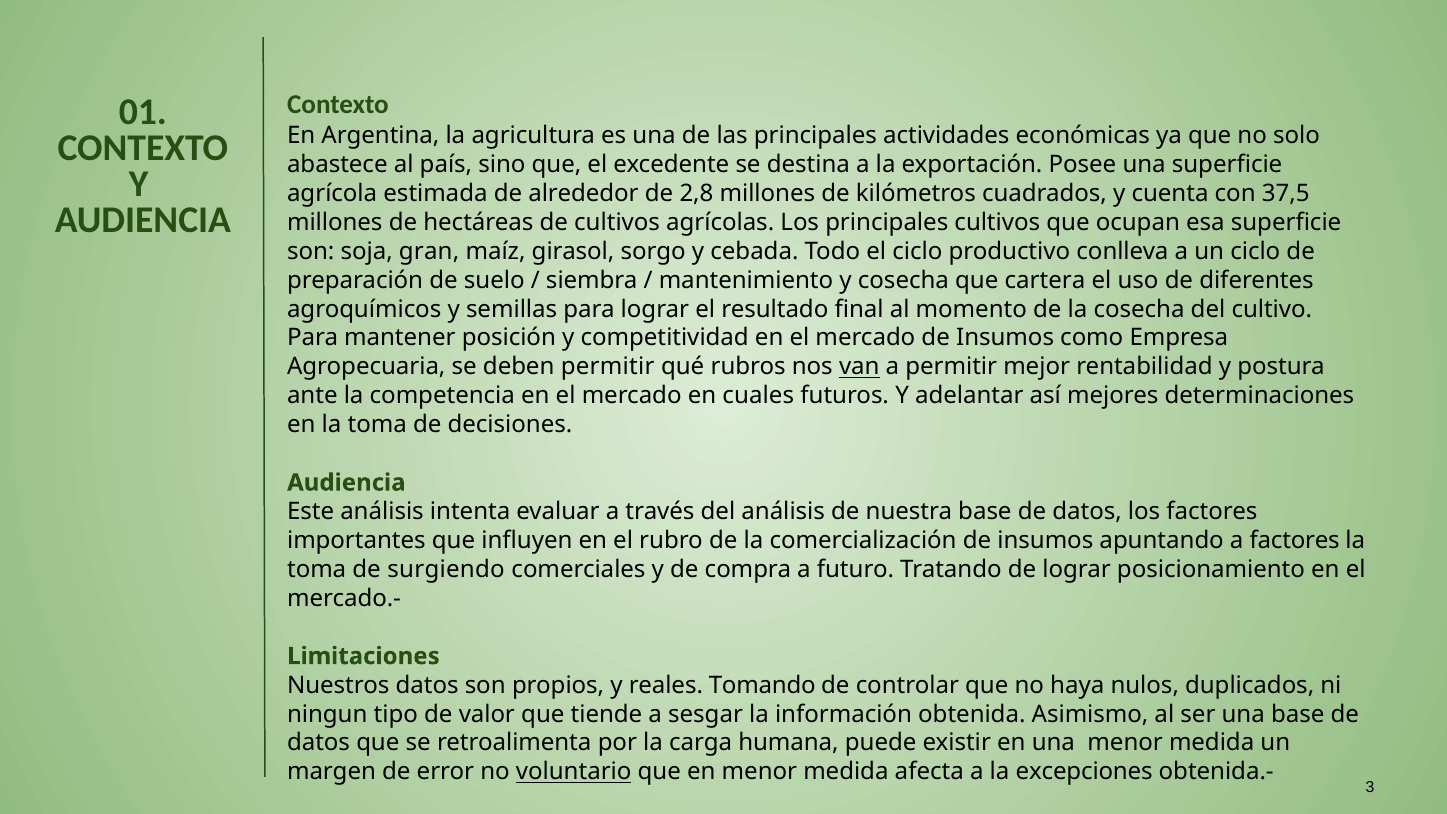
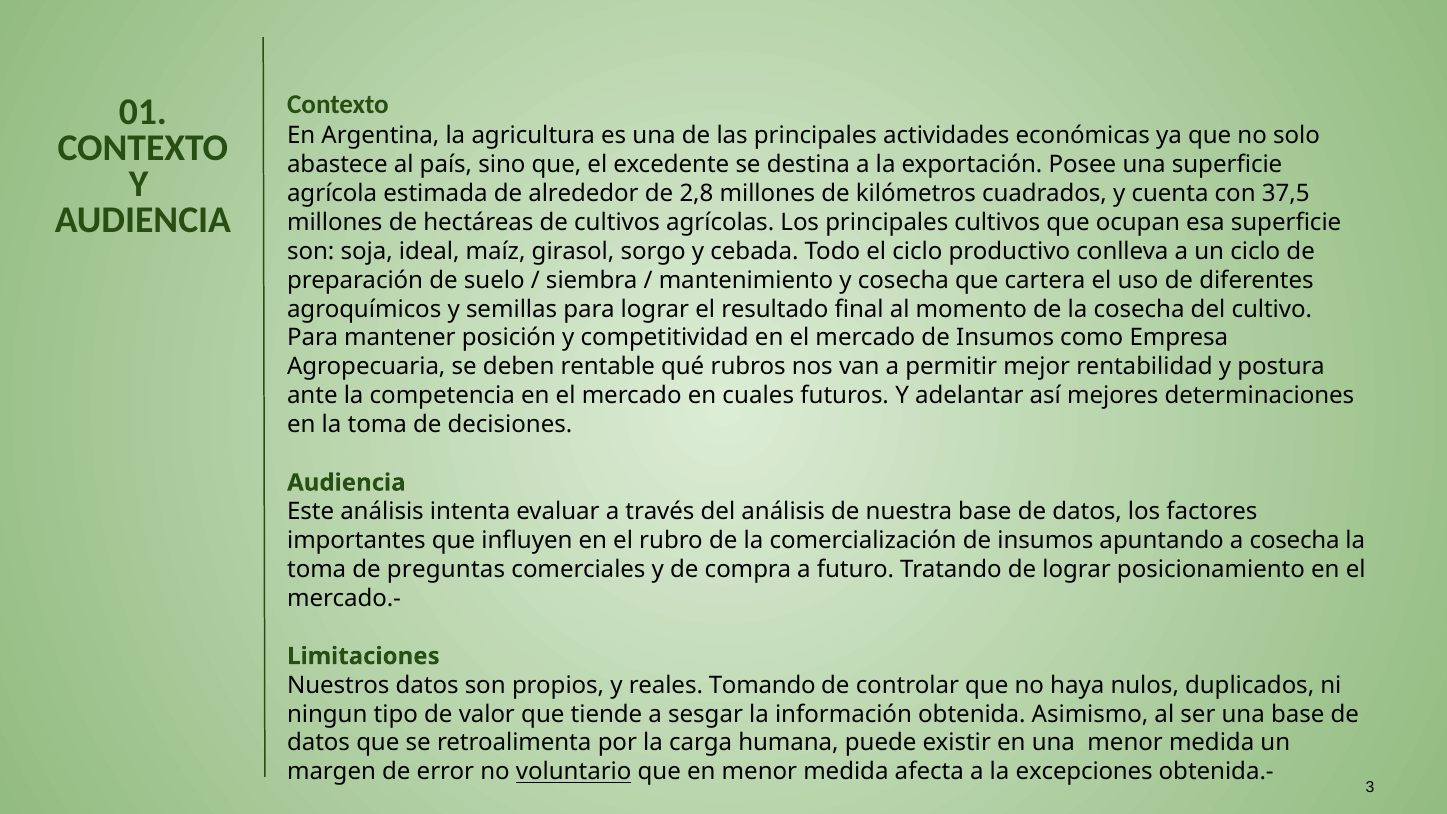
gran: gran -> ideal
deben permitir: permitir -> rentable
van underline: present -> none
a factores: factores -> cosecha
surgiendo: surgiendo -> preguntas
